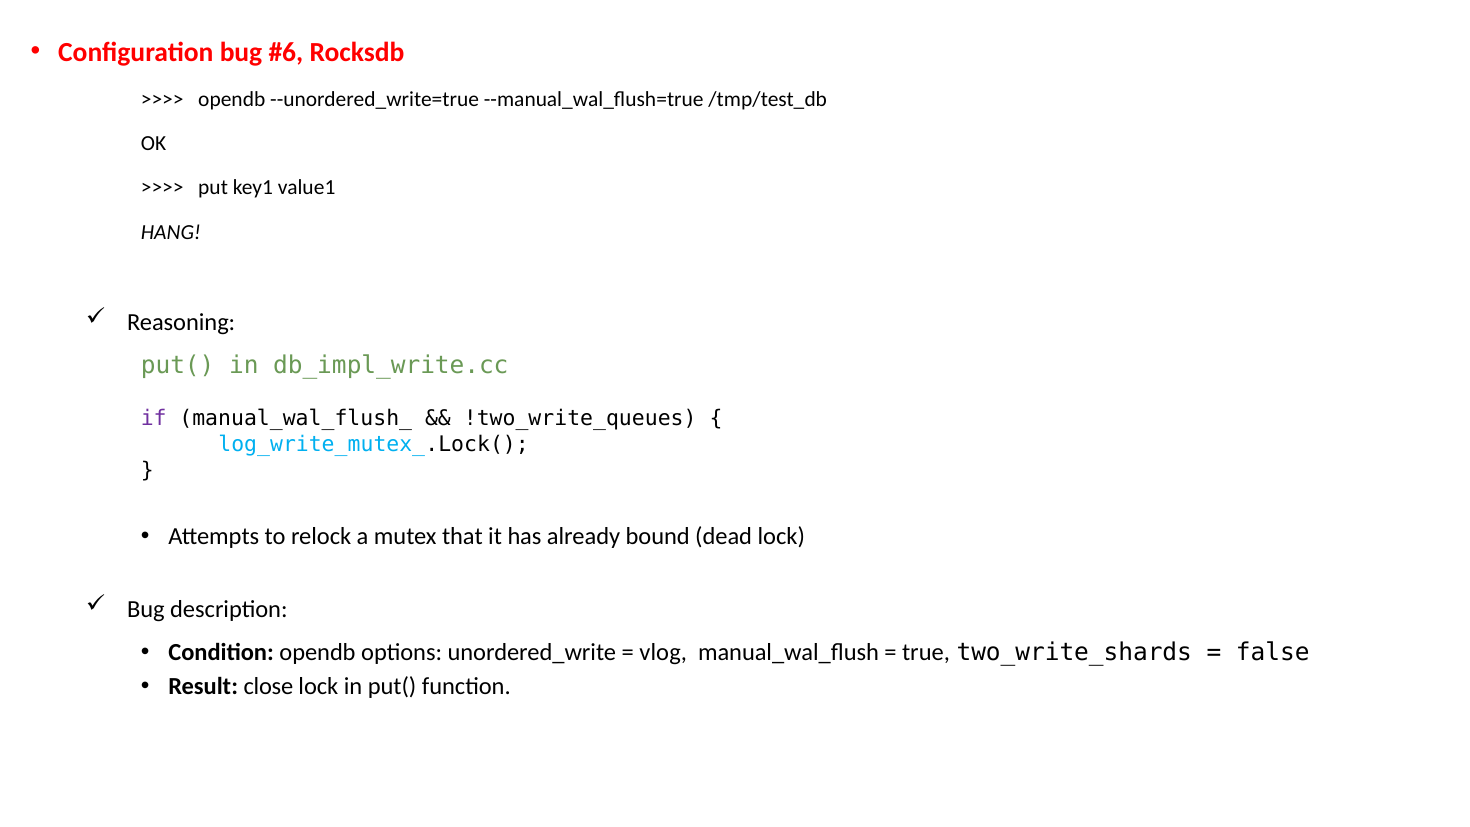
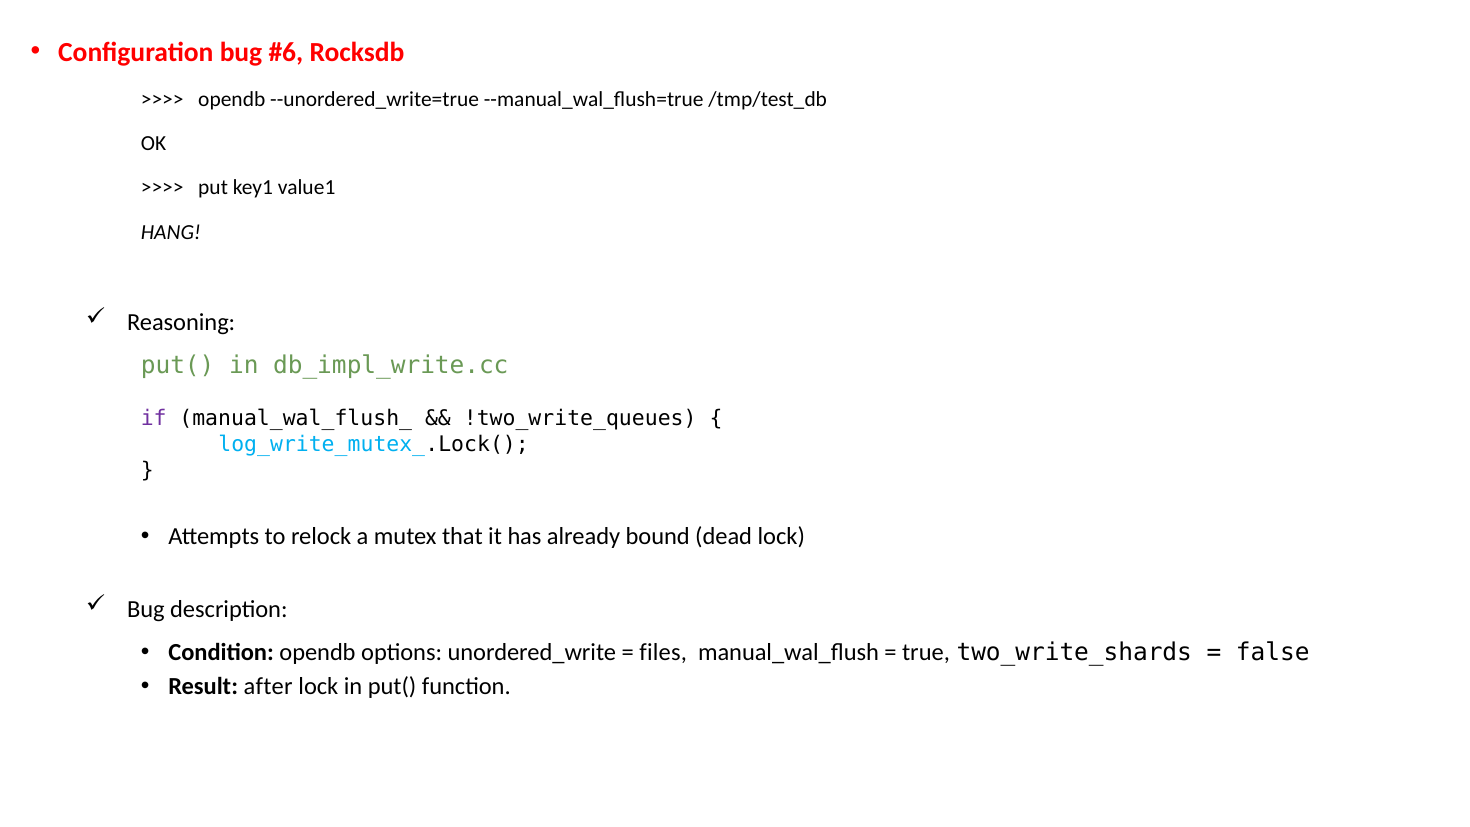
vlog: vlog -> files
close: close -> after
